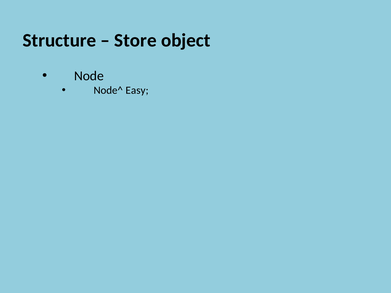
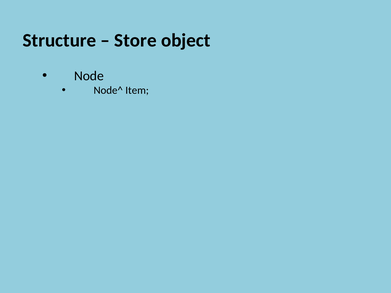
Easy: Easy -> Item
